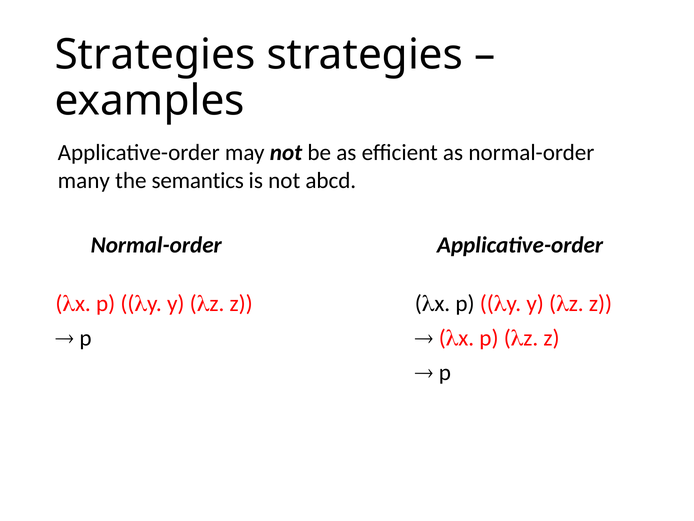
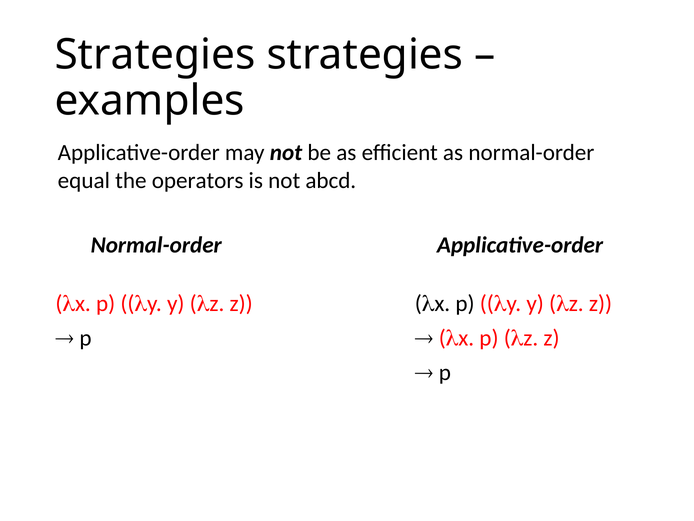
many: many -> equal
semantics: semantics -> operators
